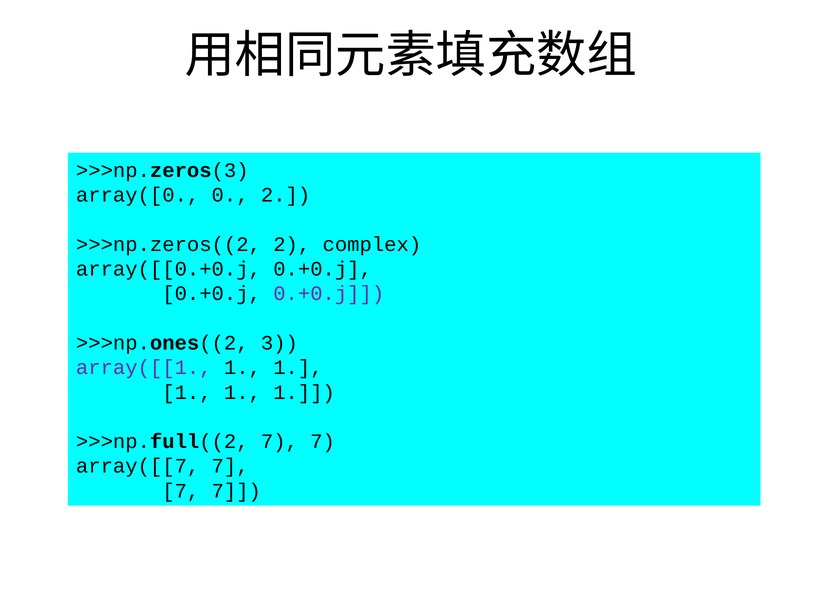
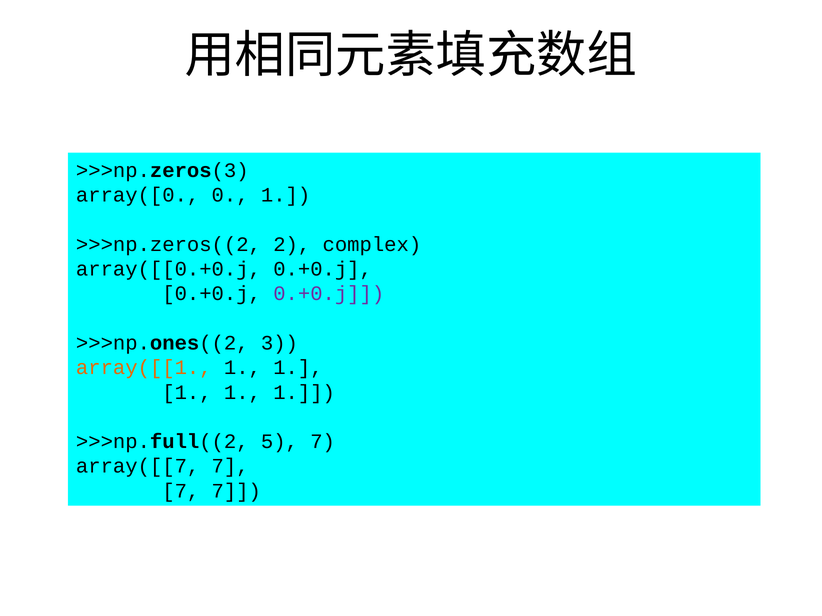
0 2: 2 -> 1
array([[1 colour: purple -> orange
>>>np.full((2 7: 7 -> 5
